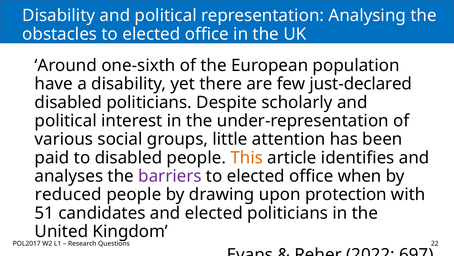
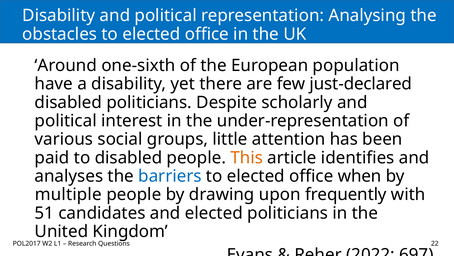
barriers colour: purple -> blue
reduced: reduced -> multiple
protection: protection -> frequently
